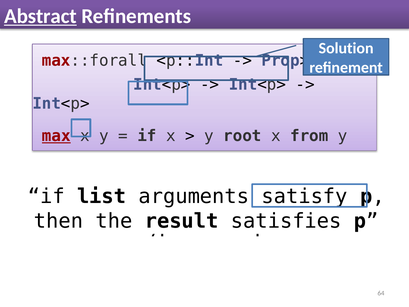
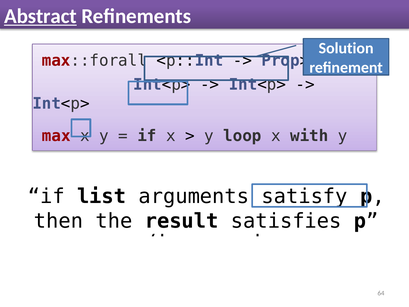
max underline: present -> none
root: root -> loop
from: from -> with
